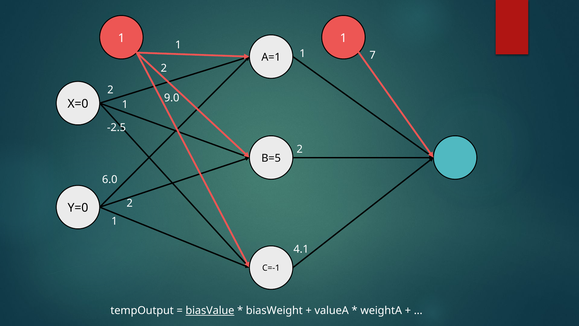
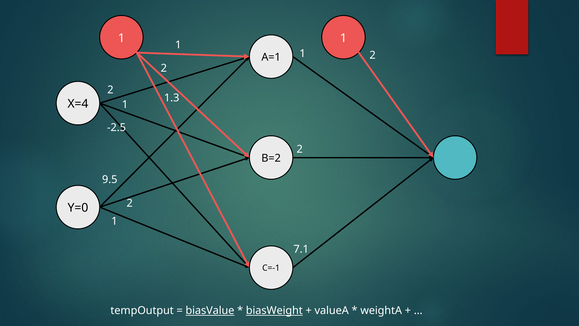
7 at (373, 55): 7 -> 2
9.0: 9.0 -> 1.3
X=0: X=0 -> X=4
B=5: B=5 -> B=2
6.0: 6.0 -> 9.5
4.1: 4.1 -> 7.1
biasWeight underline: none -> present
